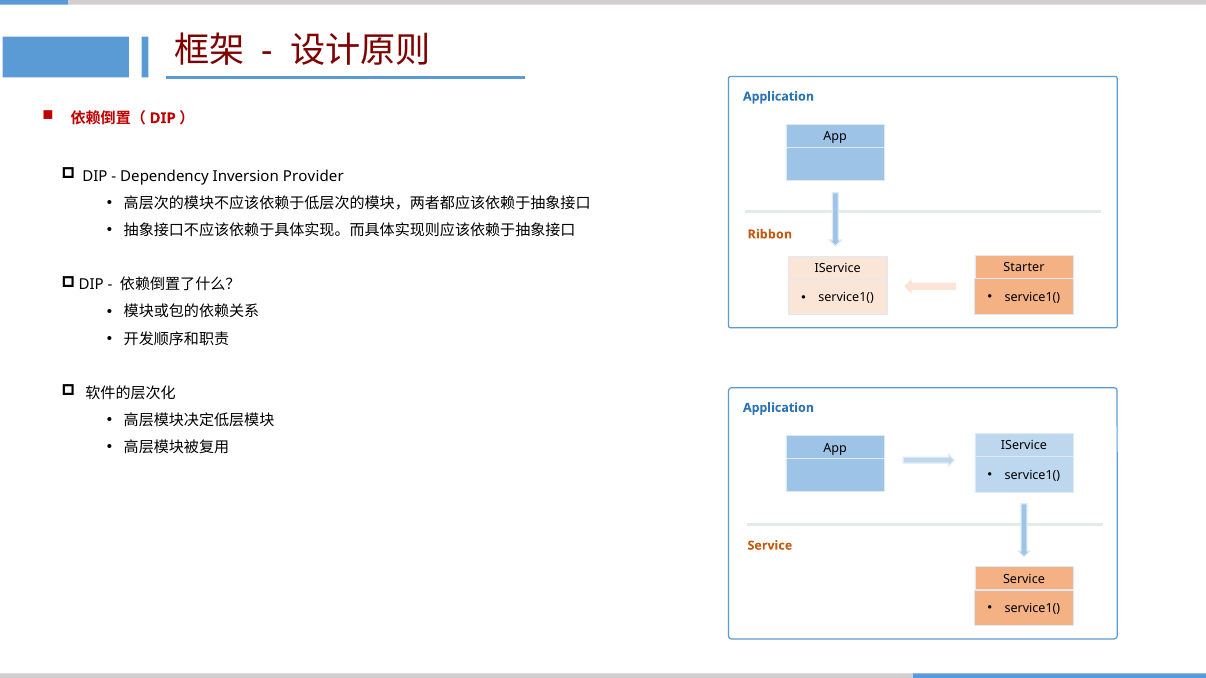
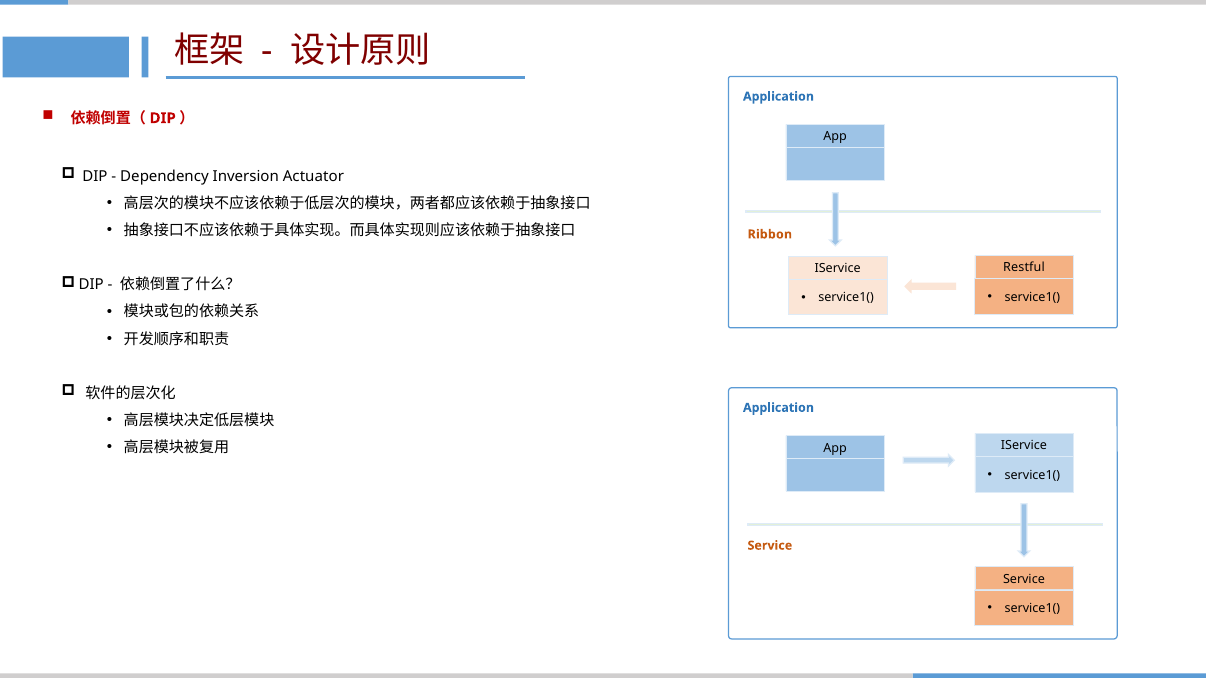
Provider: Provider -> Actuator
Starter: Starter -> Restful
